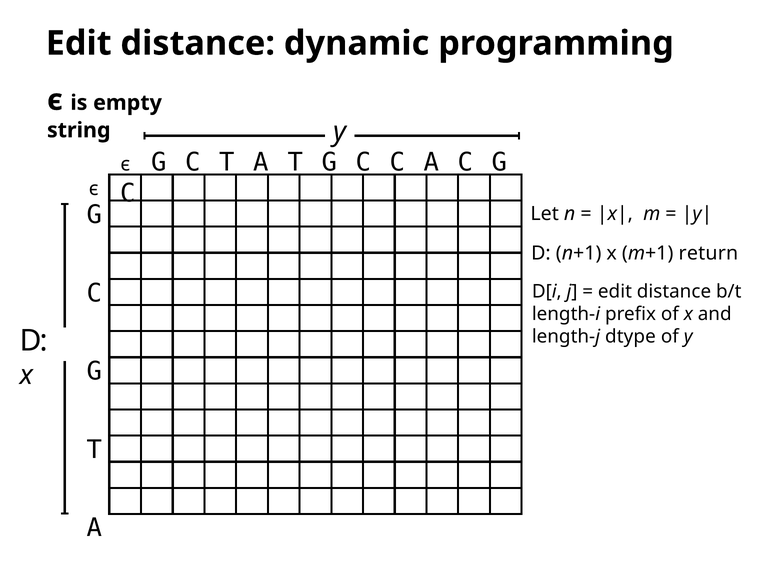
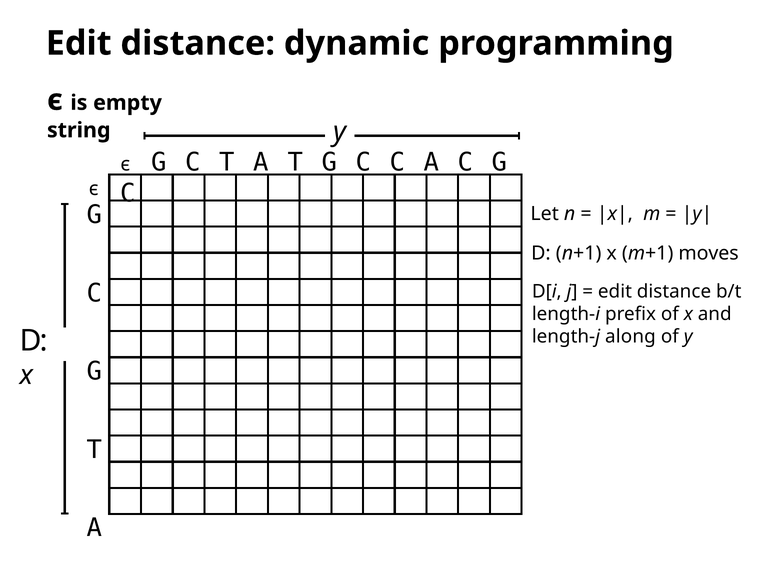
return: return -> moves
dtype: dtype -> along
